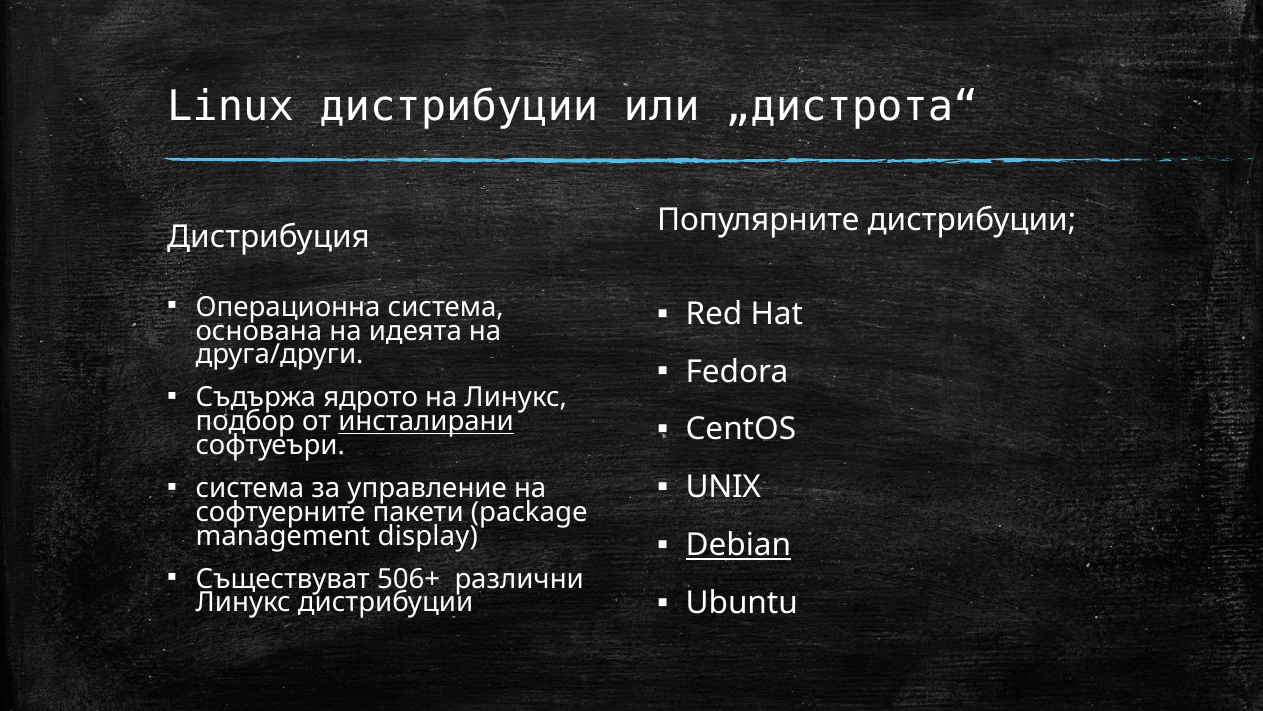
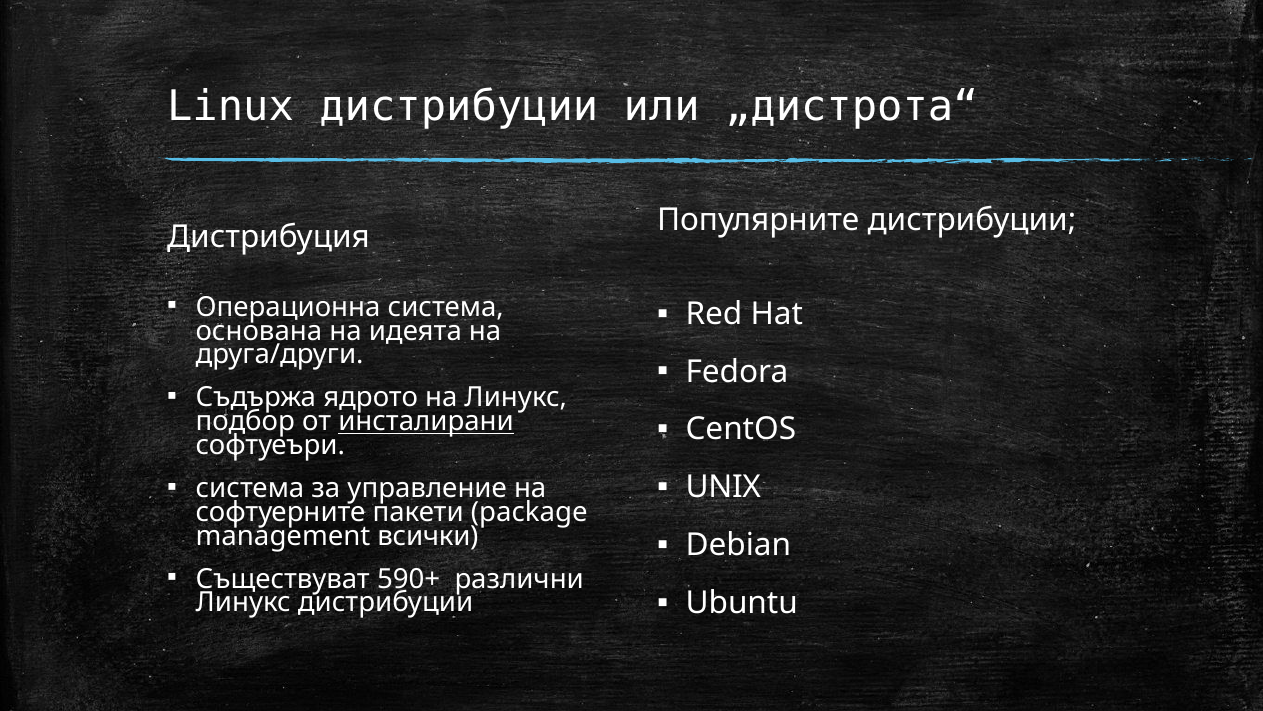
display: display -> всички
Debian underline: present -> none
506+: 506+ -> 590+
